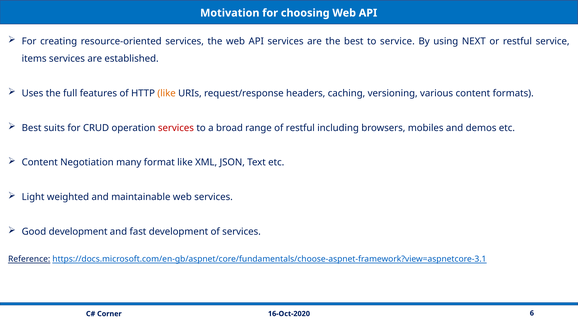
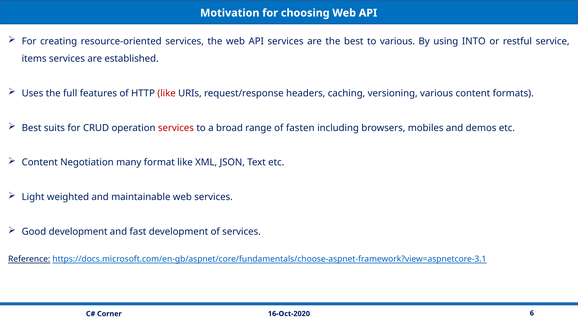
to service: service -> various
NEXT: NEXT -> INTO
like at (167, 93) colour: orange -> red
of restful: restful -> fasten
